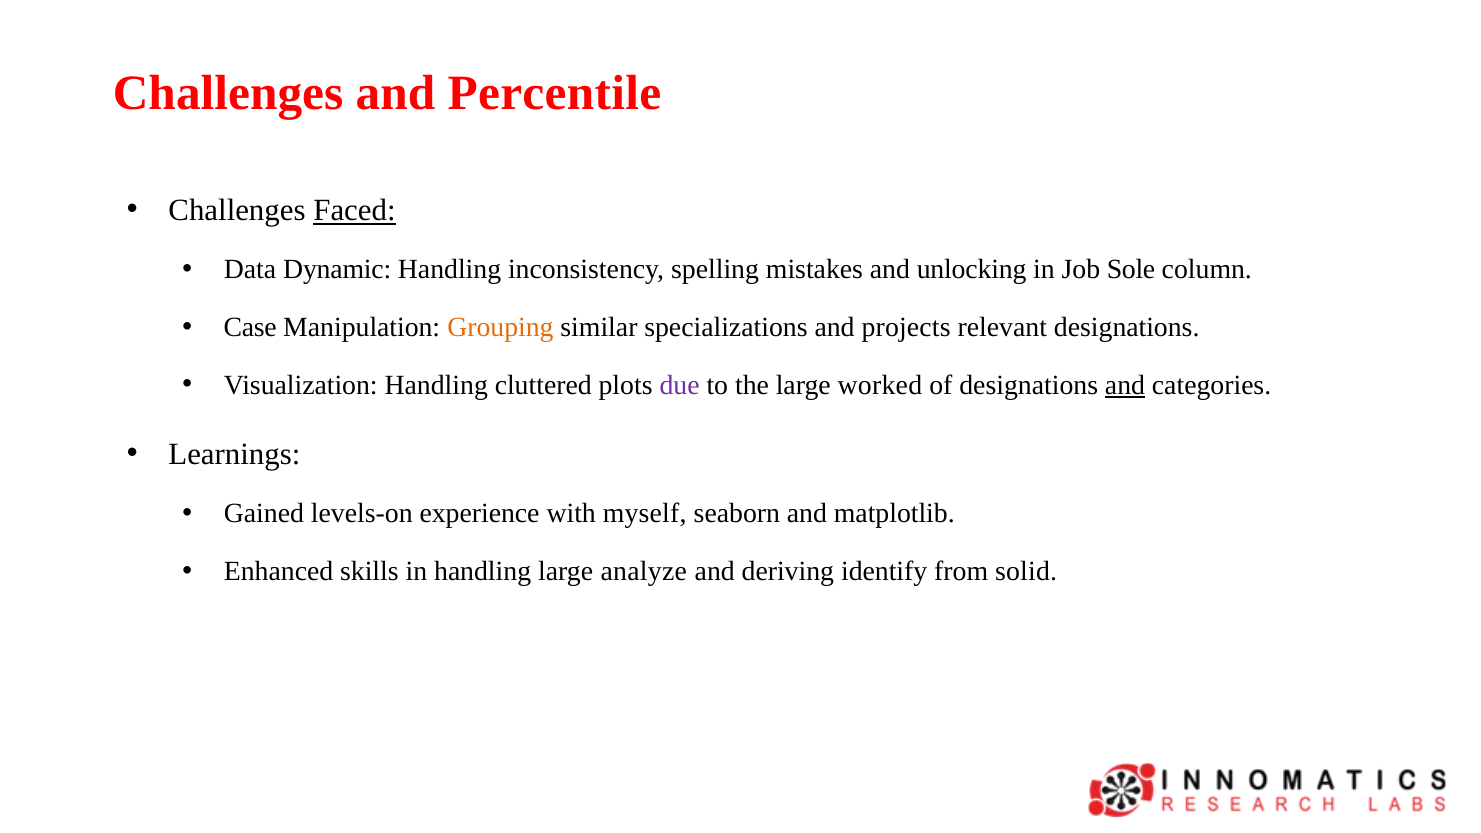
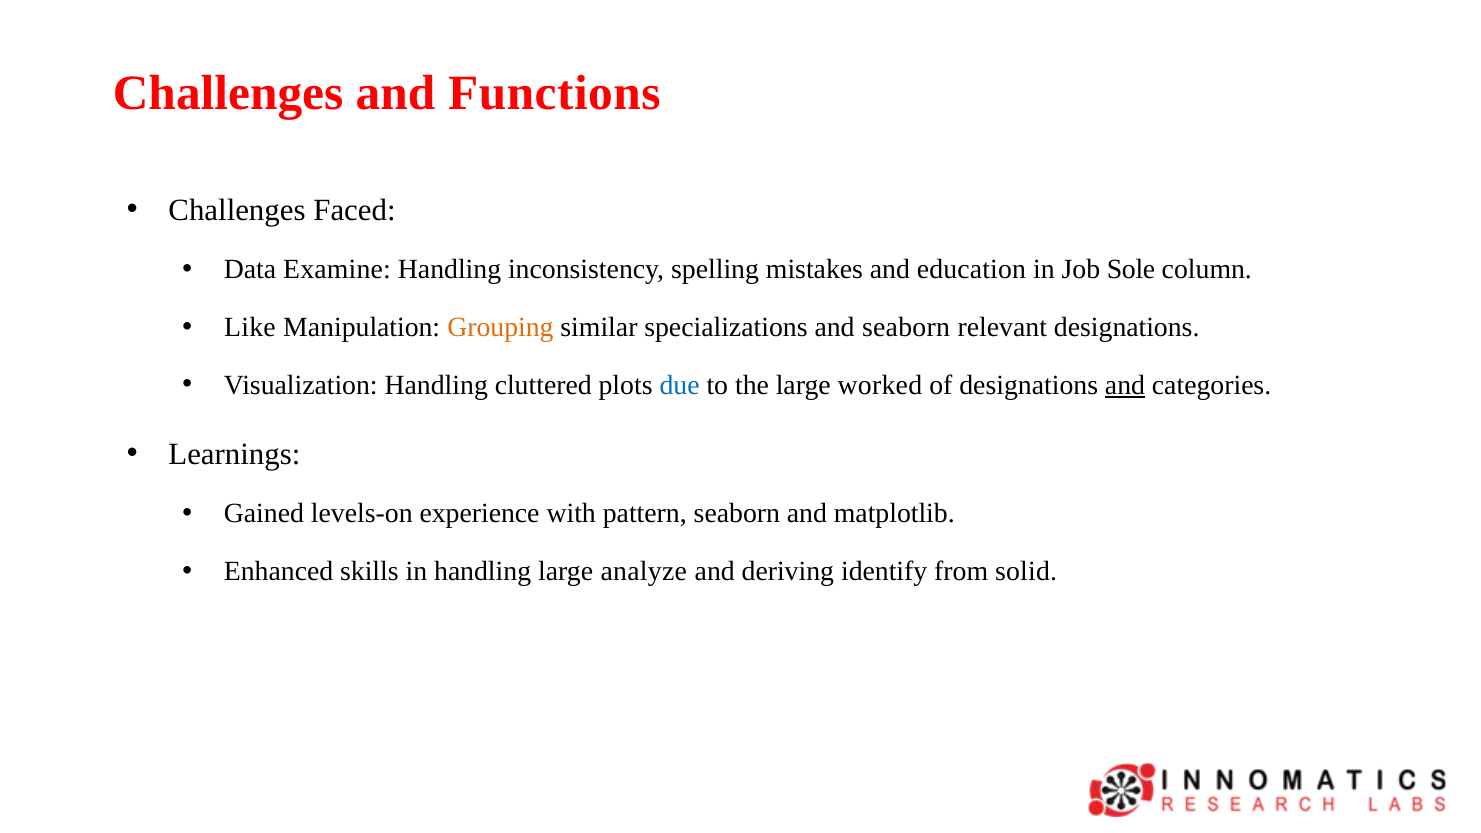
Percentile: Percentile -> Functions
Faced underline: present -> none
Dynamic: Dynamic -> Examine
unlocking: unlocking -> education
Case: Case -> Like
and projects: projects -> seaborn
due colour: purple -> blue
myself: myself -> pattern
